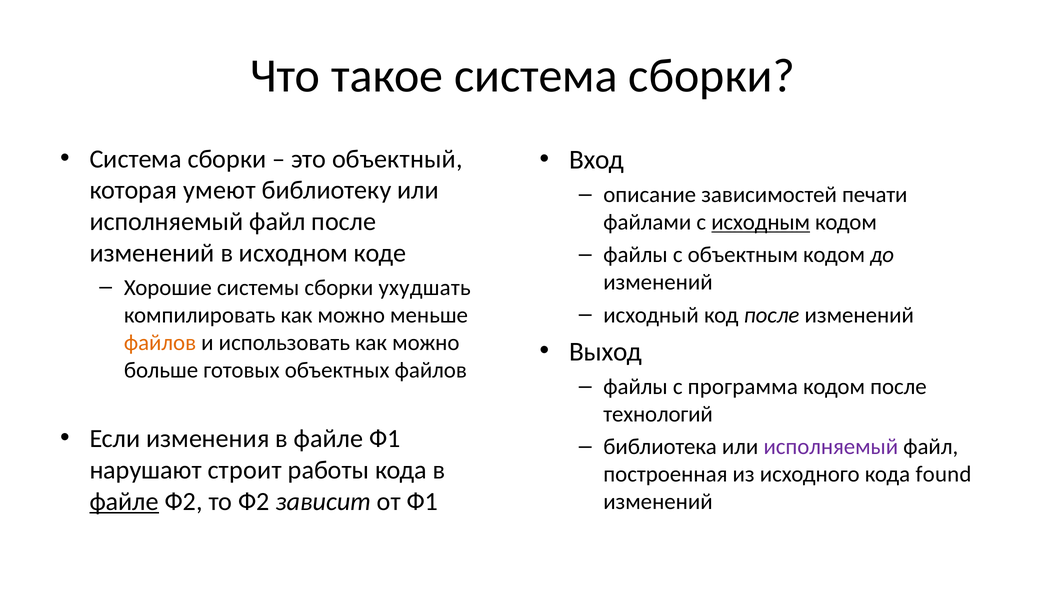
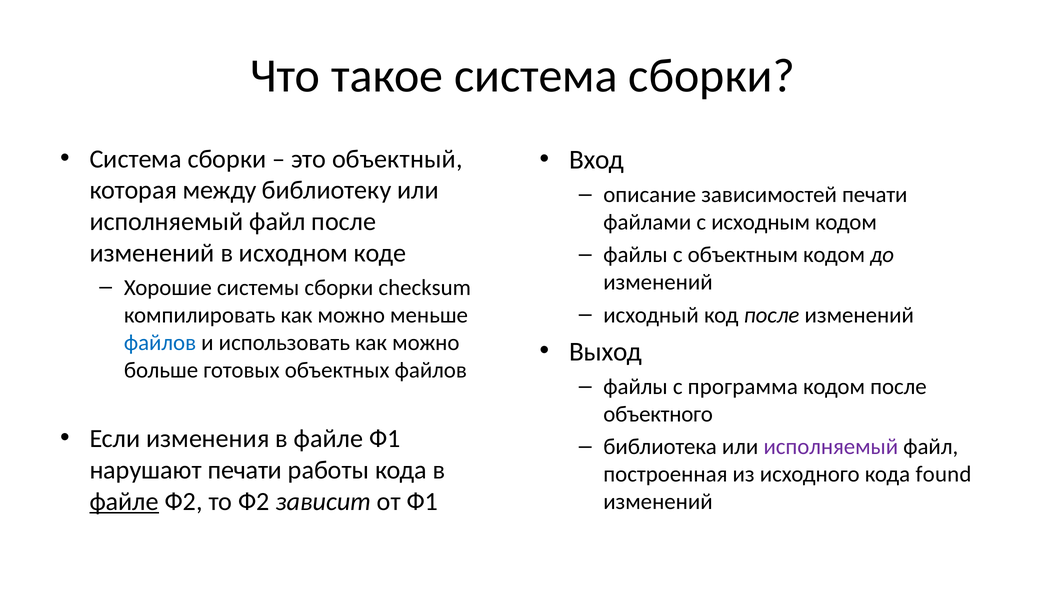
умеют: умеют -> между
исходным underline: present -> none
ухудшать: ухудшать -> checksum
файлов at (160, 342) colour: orange -> blue
технологий: технологий -> объектного
нарушают строит: строит -> печати
